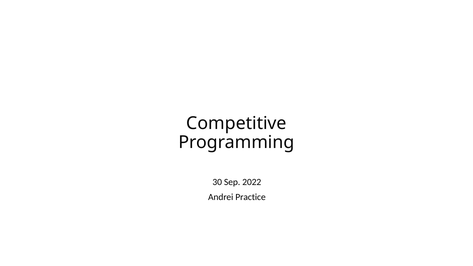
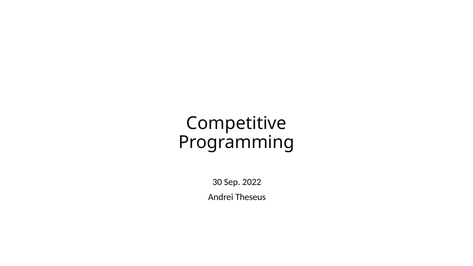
Practice: Practice -> Theseus
